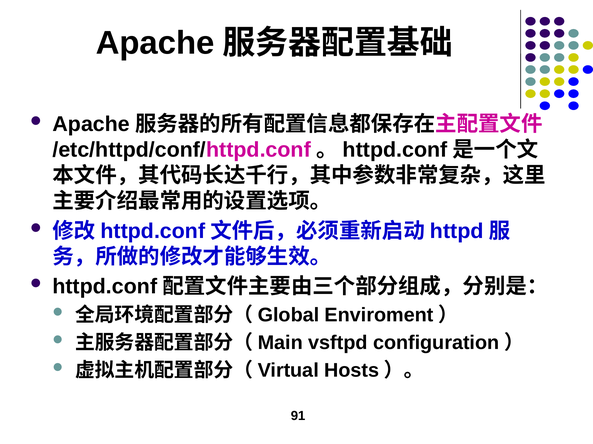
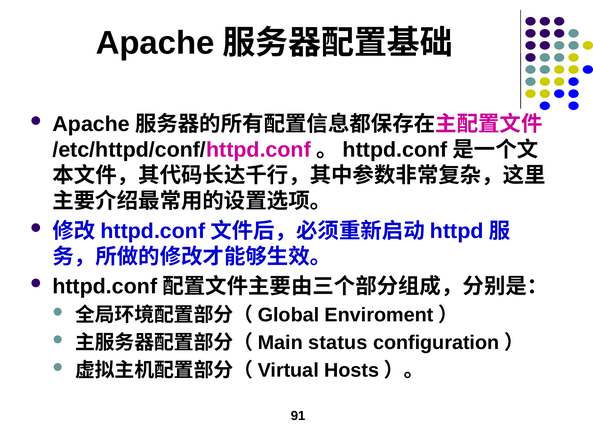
vsftpd: vsftpd -> status
